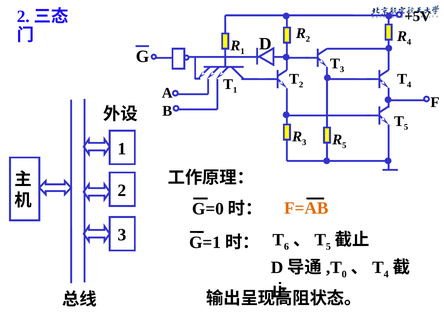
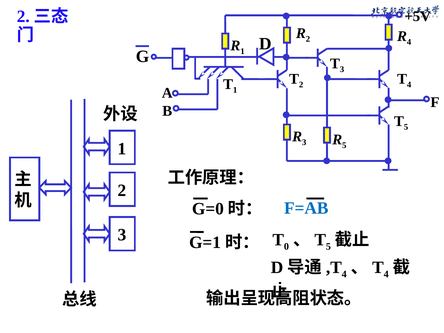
F=AB colour: orange -> blue
6: 6 -> 0
0 at (344, 274): 0 -> 4
